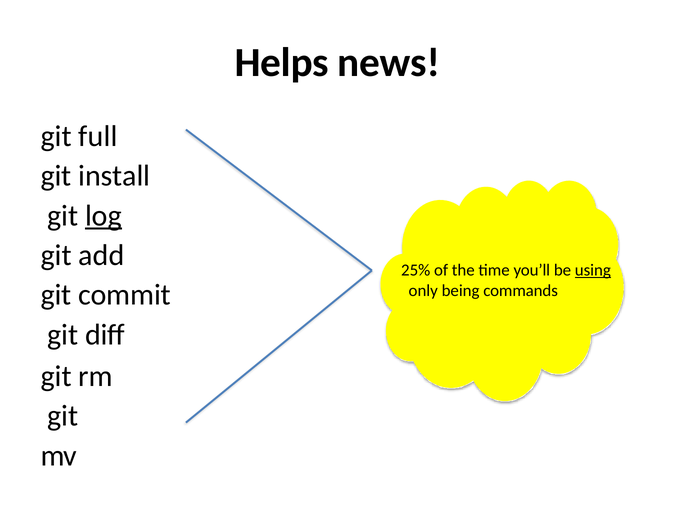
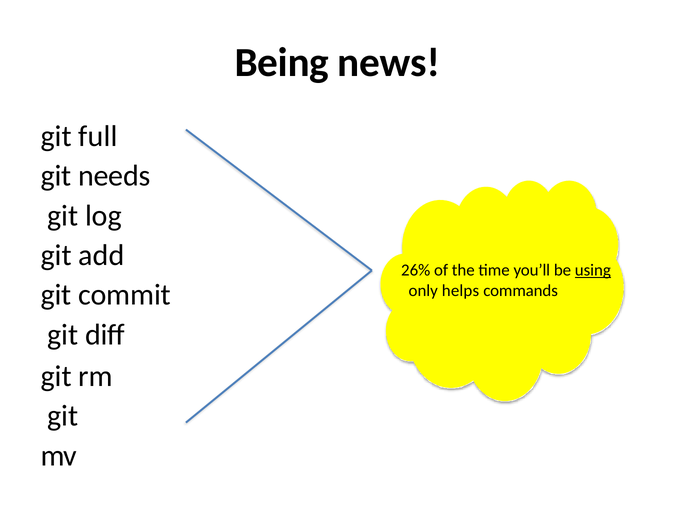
Helps: Helps -> Being
install: install -> needs
log underline: present -> none
25%: 25% -> 26%
being: being -> helps
